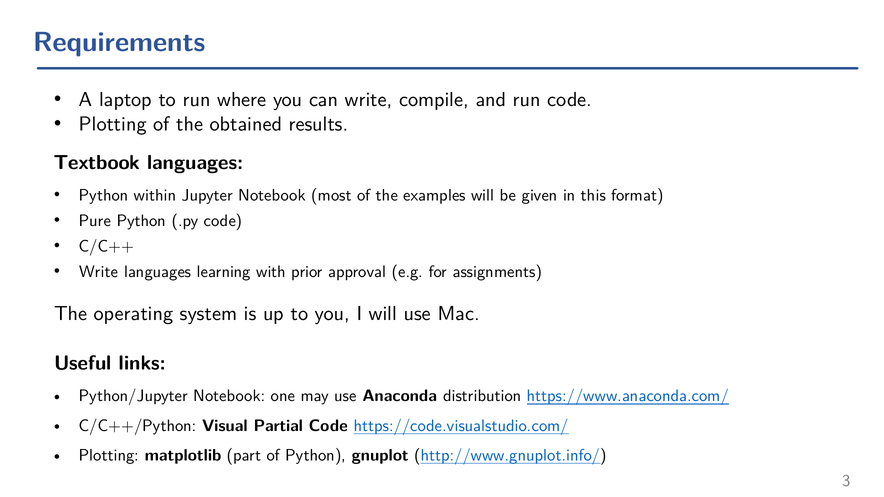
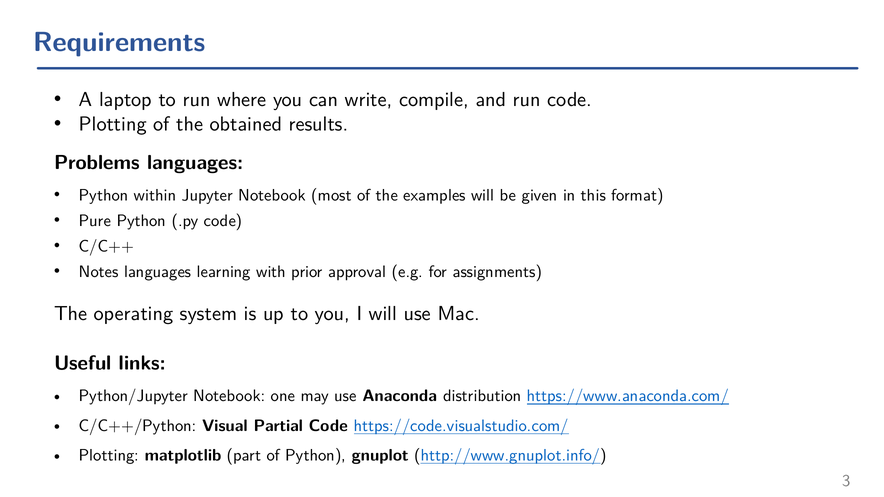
Textbook: Textbook -> Problems
Write at (99, 272): Write -> Notes
